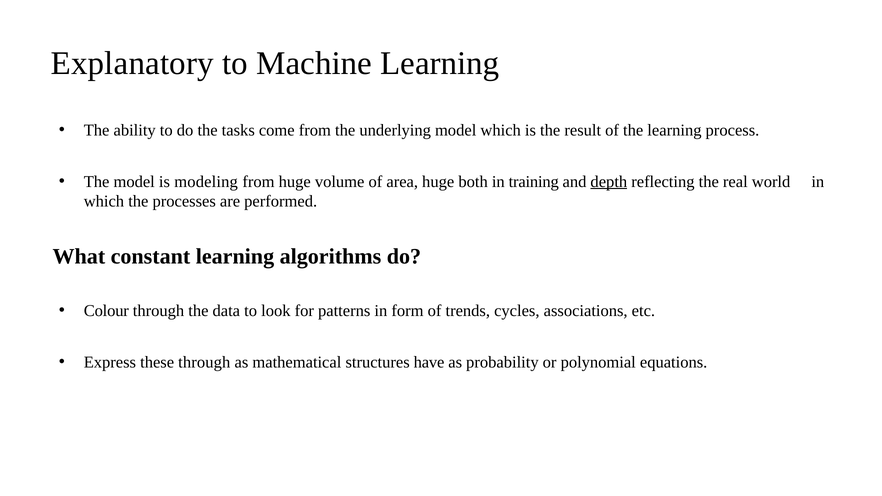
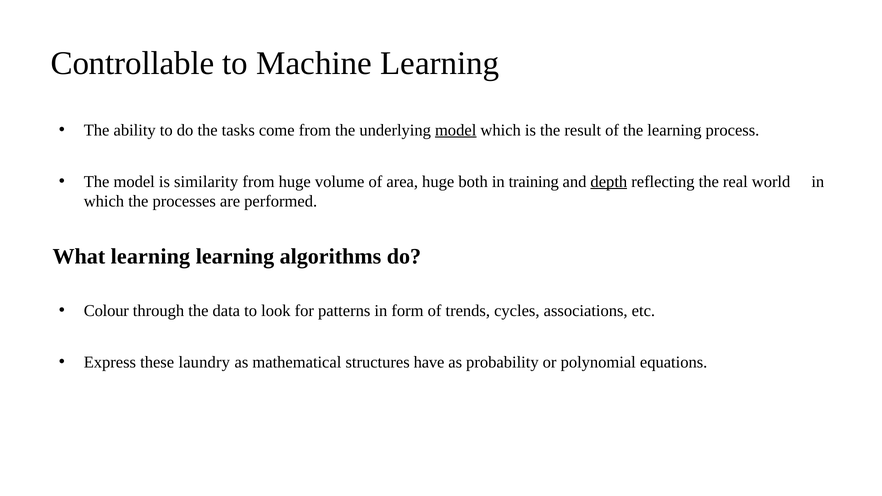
Explanatory: Explanatory -> Controllable
model at (456, 130) underline: none -> present
modeling: modeling -> similarity
What constant: constant -> learning
these through: through -> laundry
